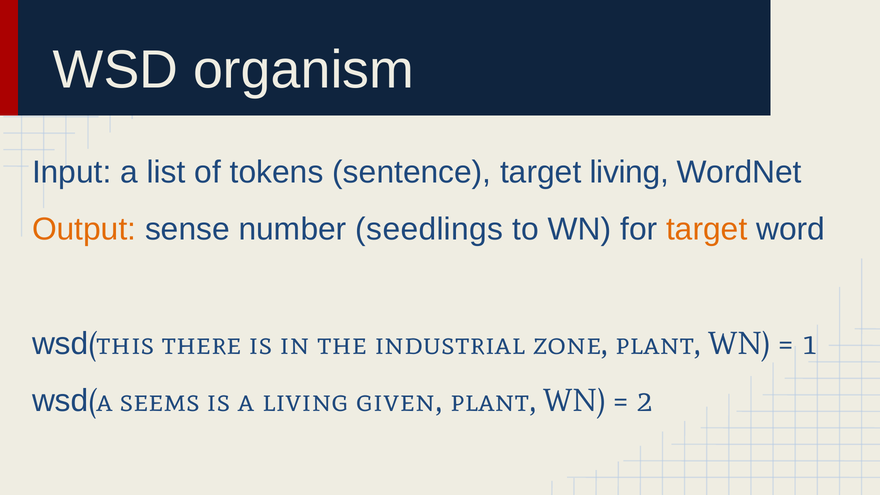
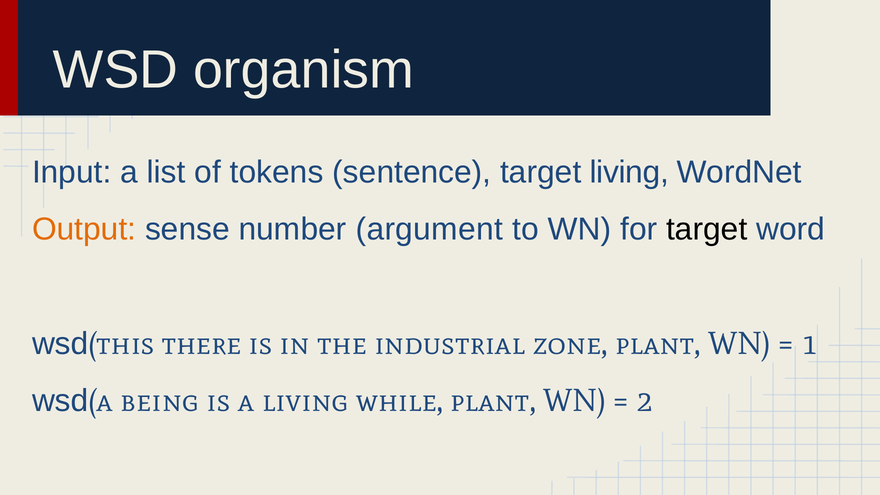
seedlings: seedlings -> argument
target at (707, 229) colour: orange -> black
seems: seems -> being
given: given -> while
